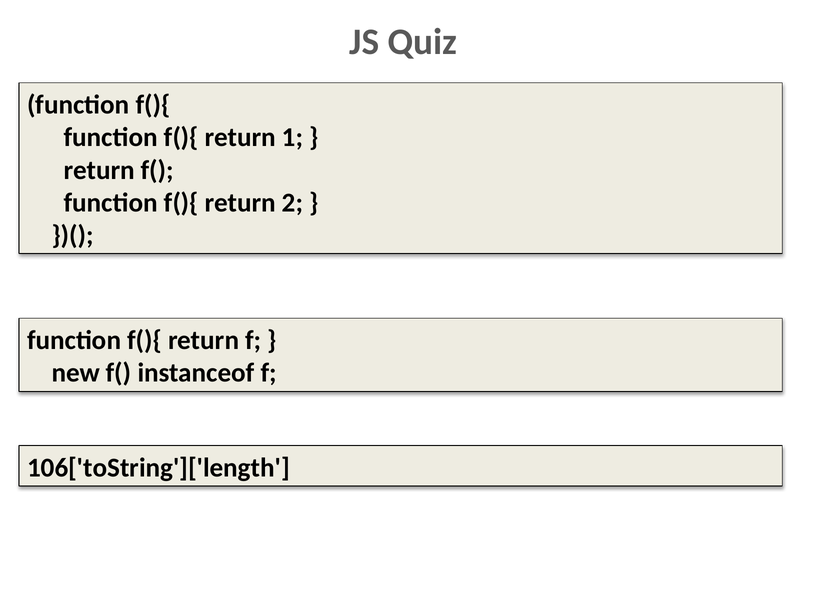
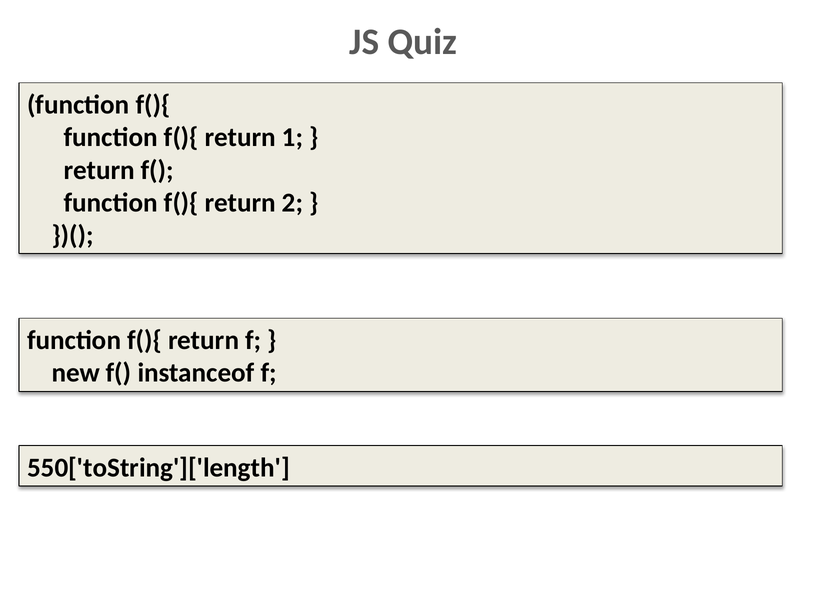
106['toString']['length: 106['toString']['length -> 550['toString']['length
